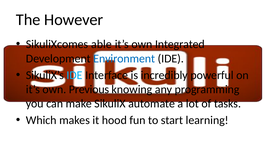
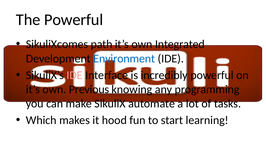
The However: However -> Powerful
able: able -> path
IDE at (75, 75) colour: light blue -> pink
